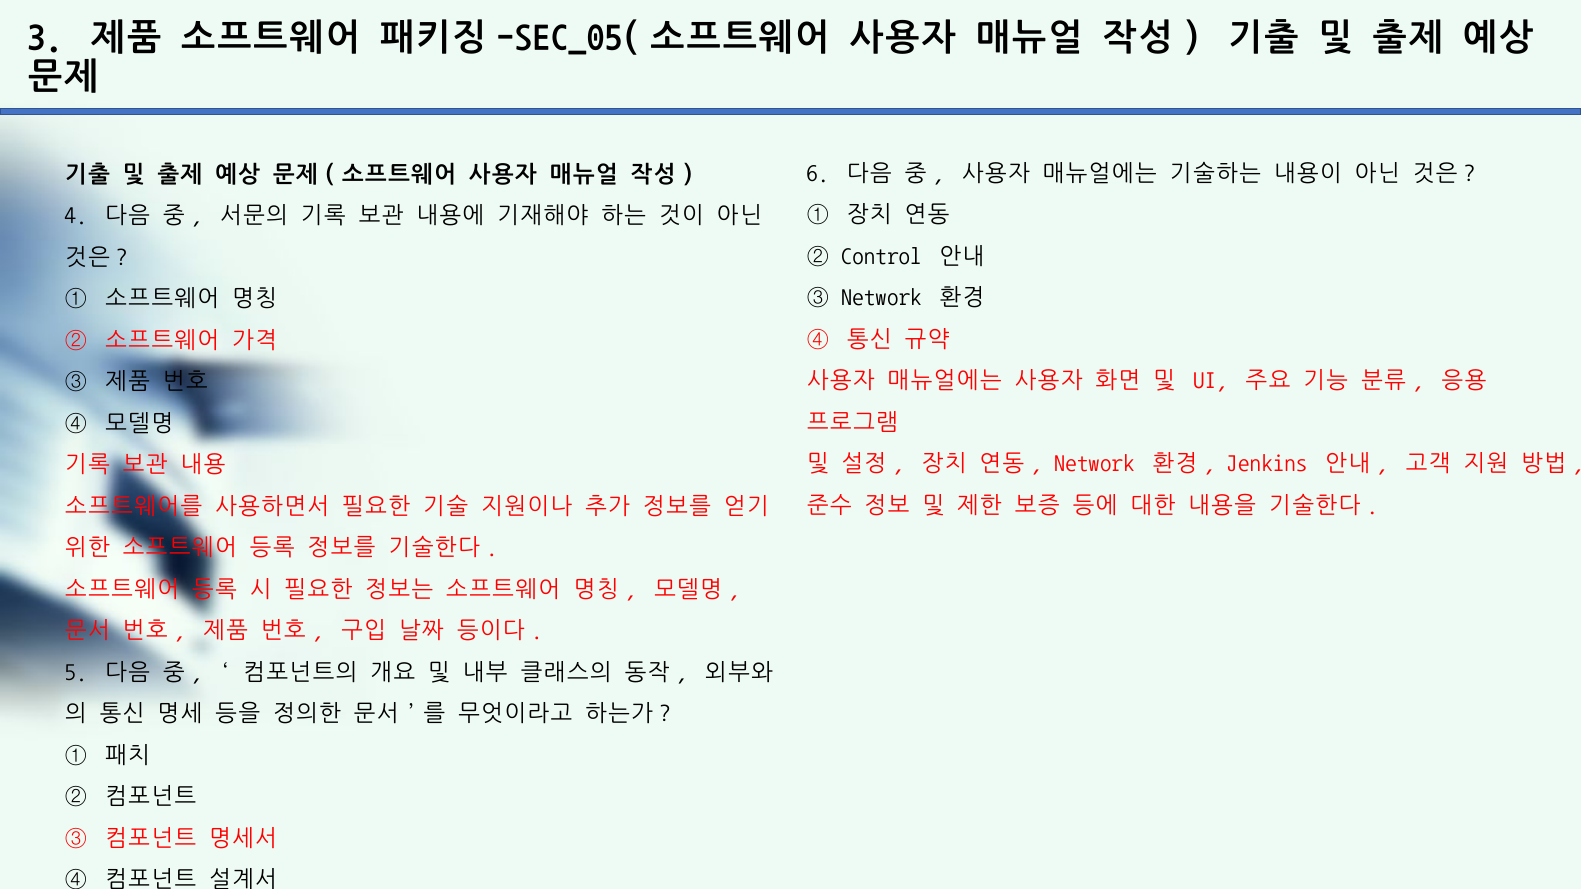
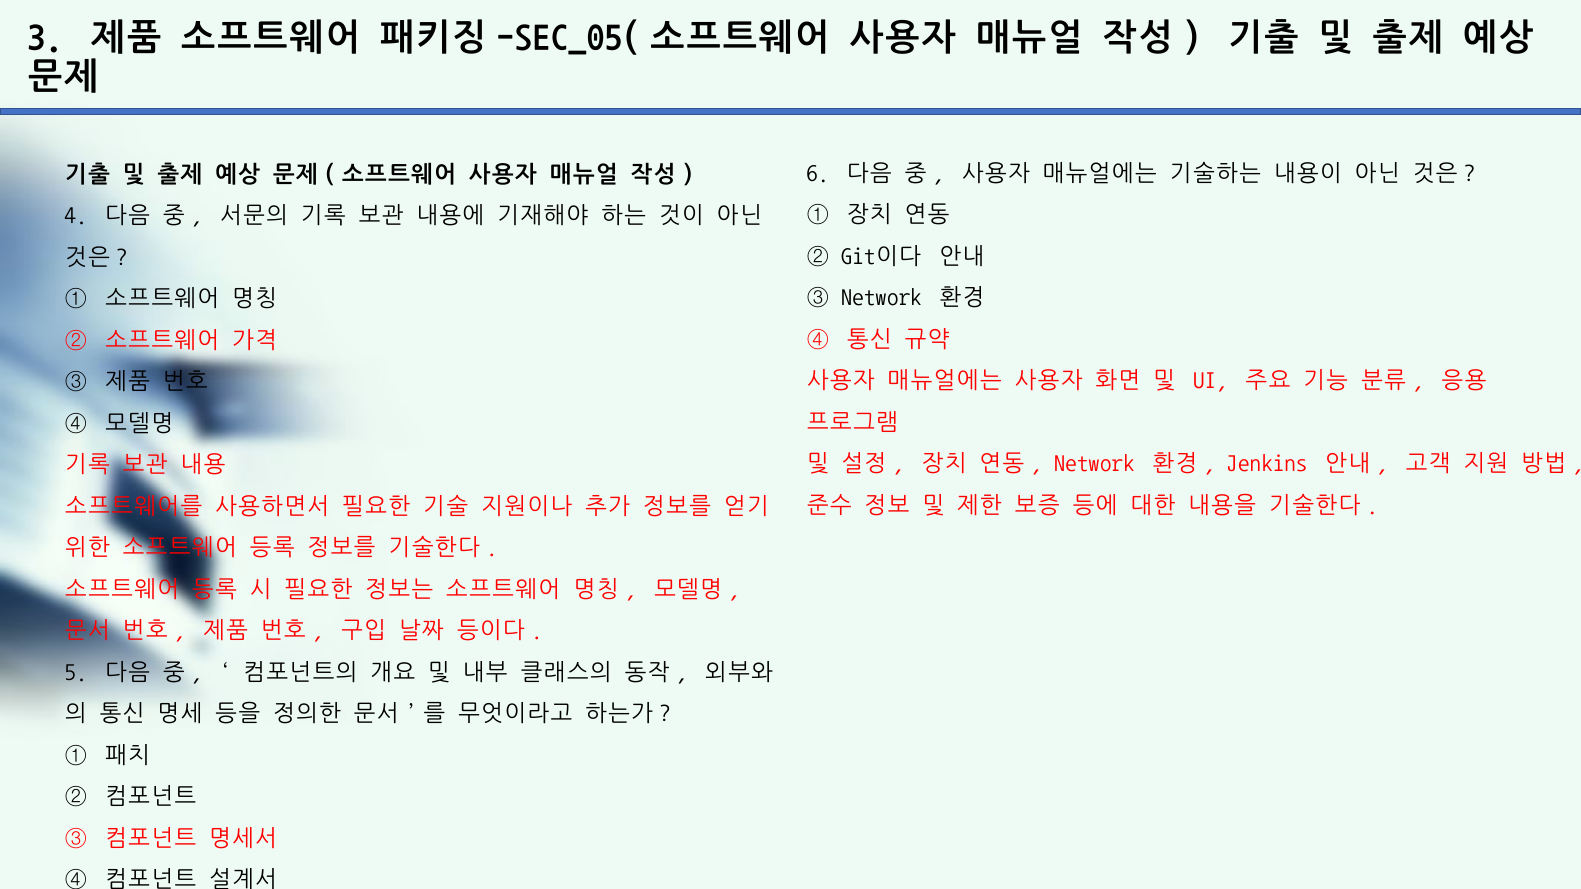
Control: Control -> Git이다
